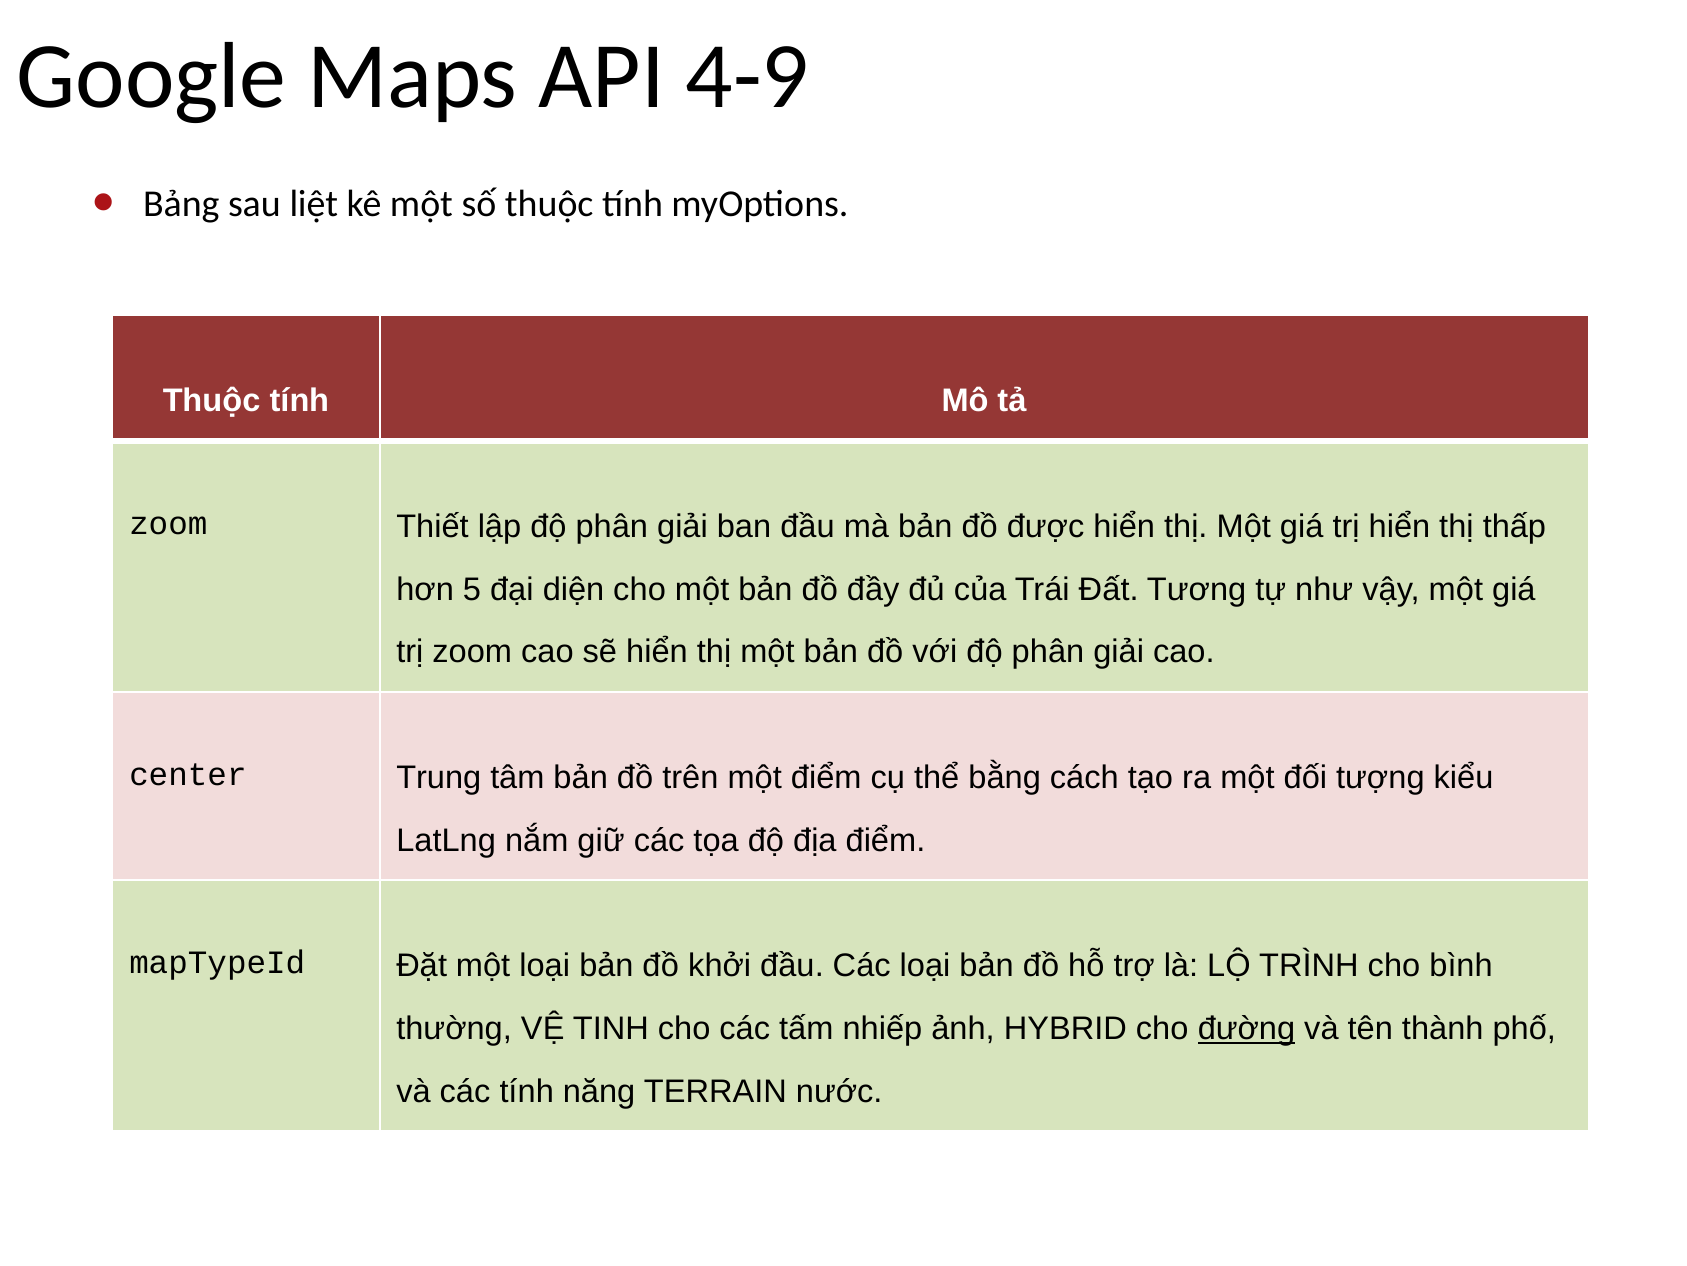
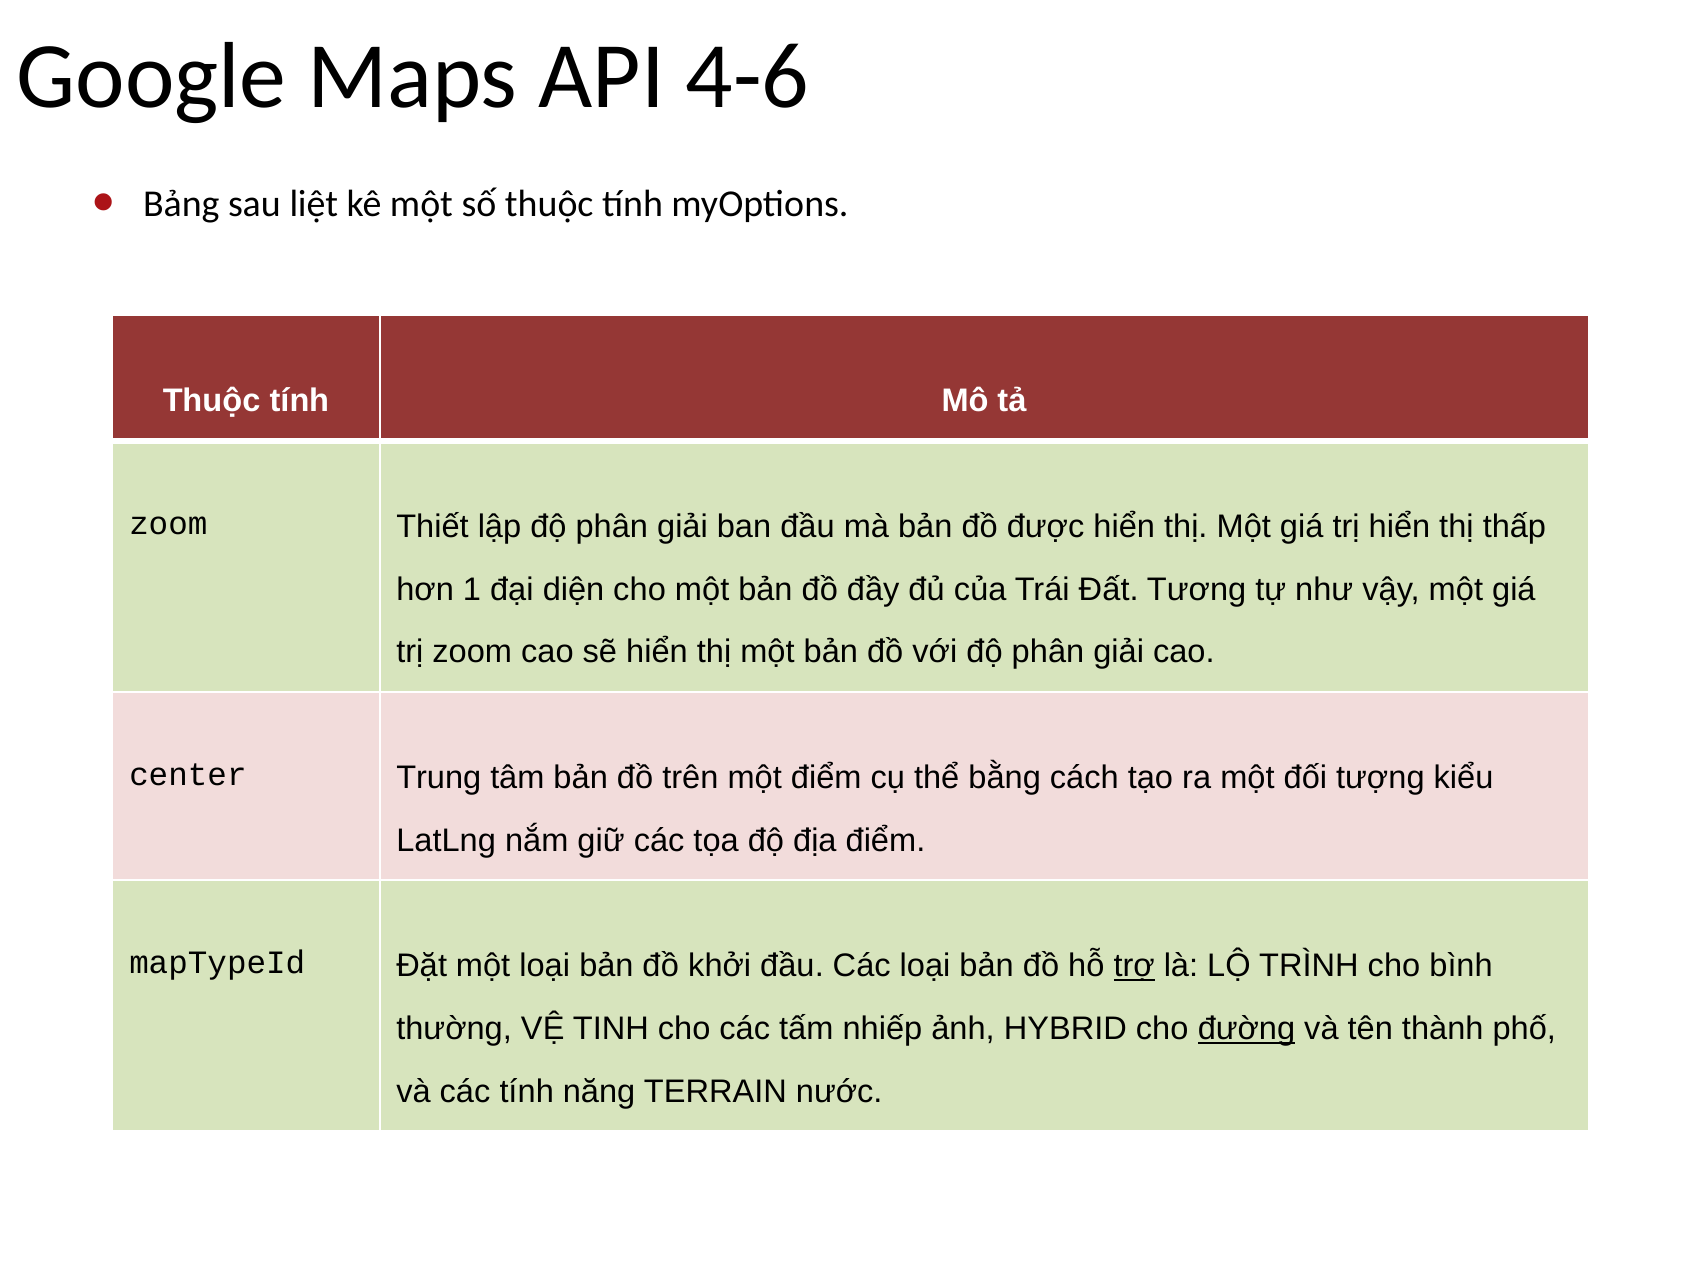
4-9: 4-9 -> 4-6
5: 5 -> 1
trợ underline: none -> present
